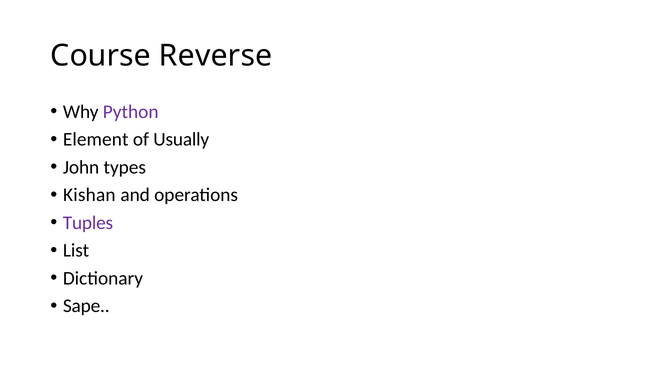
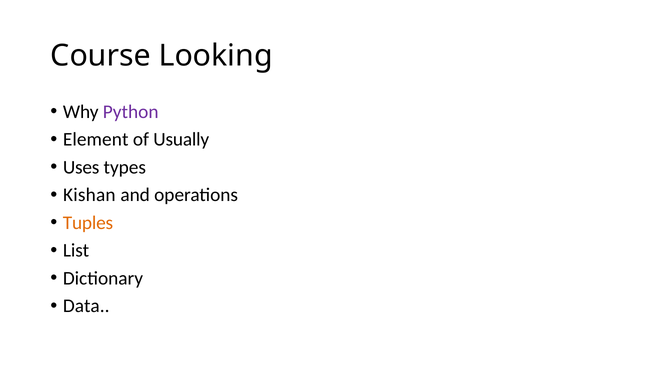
Reverse: Reverse -> Looking
John: John -> Uses
Tuples colour: purple -> orange
Sape: Sape -> Data
